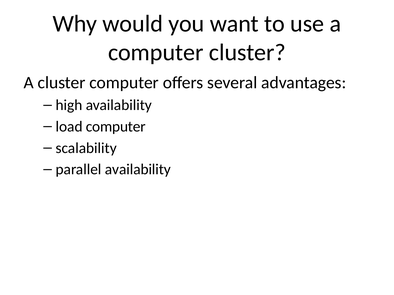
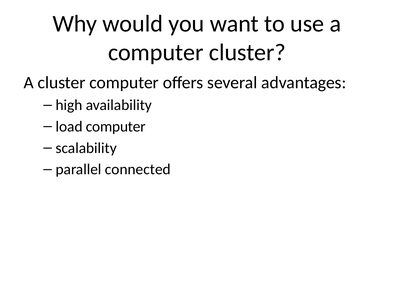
parallel availability: availability -> connected
